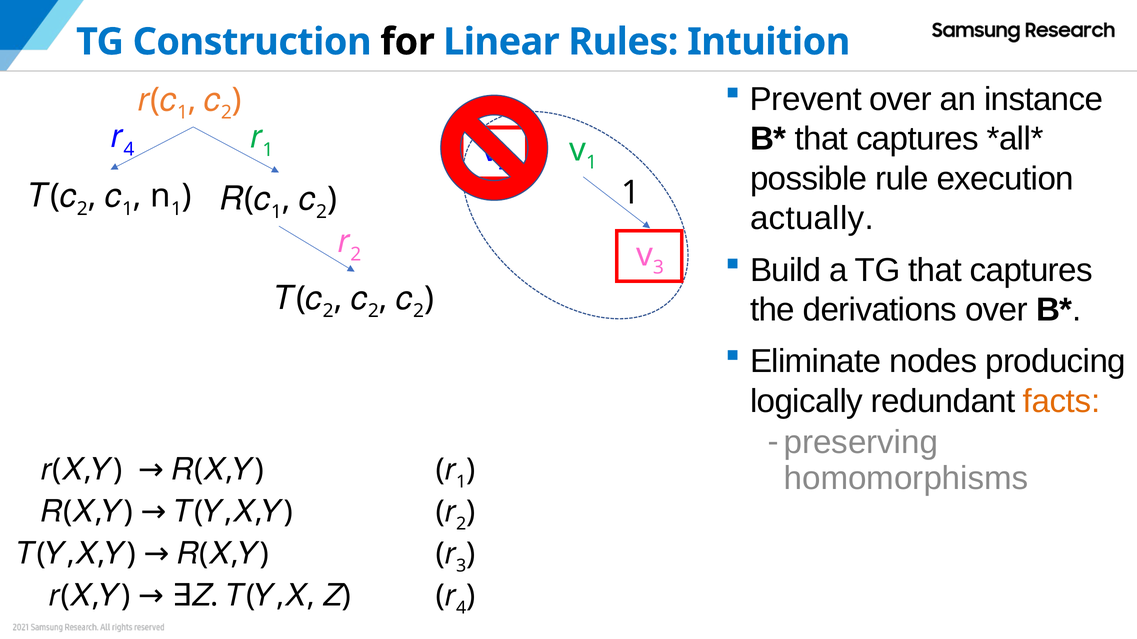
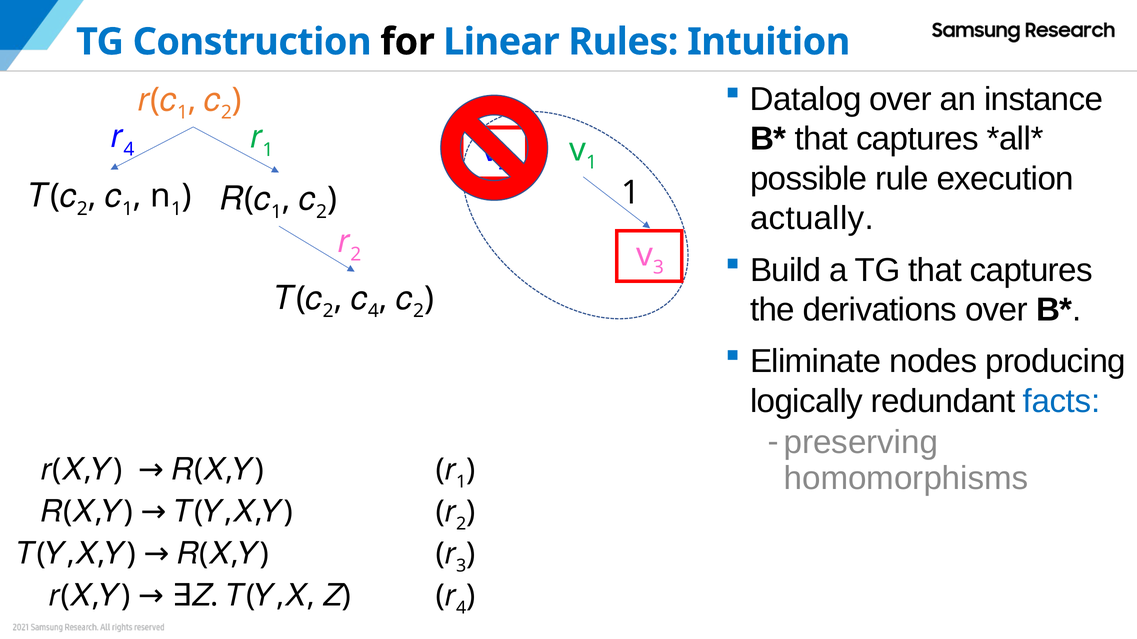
Prevent: Prevent -> Datalog
2 at (373, 311): 2 -> 4
facts colour: orange -> blue
